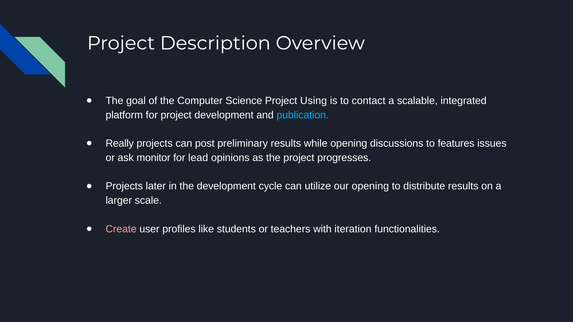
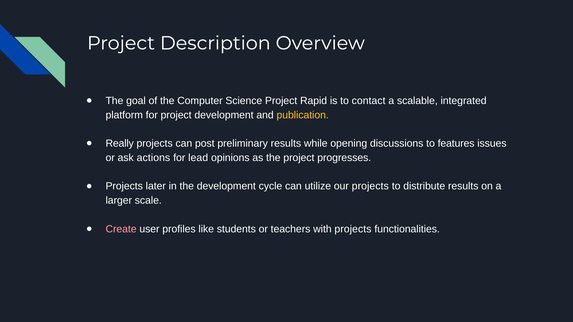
Using: Using -> Rapid
publication colour: light blue -> yellow
monitor: monitor -> actions
our opening: opening -> projects
with iteration: iteration -> projects
